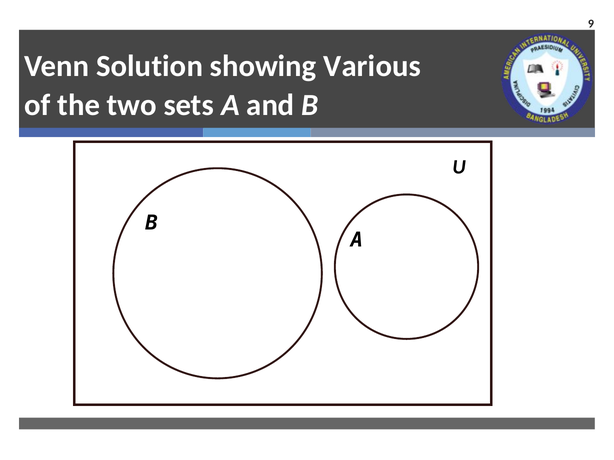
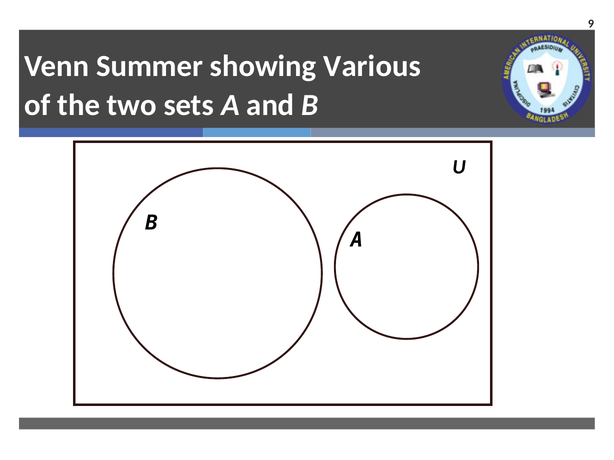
Solution: Solution -> Summer
